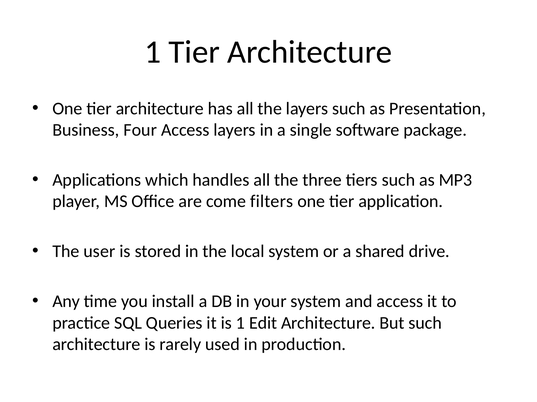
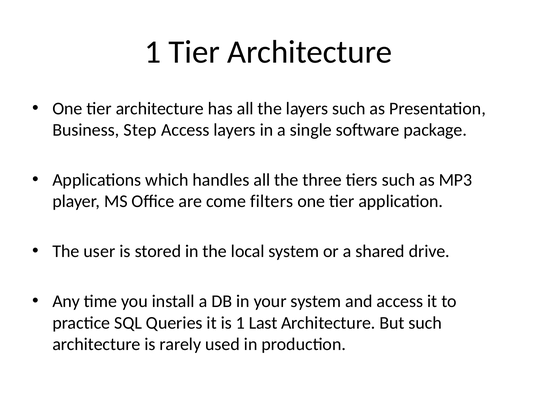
Four: Four -> Step
Edit: Edit -> Last
